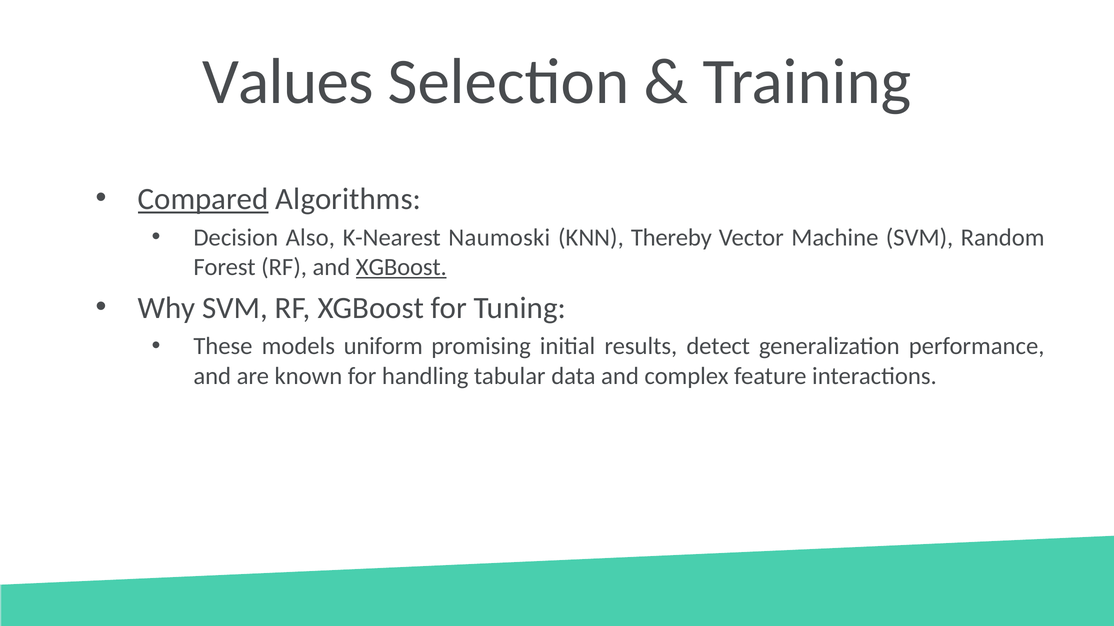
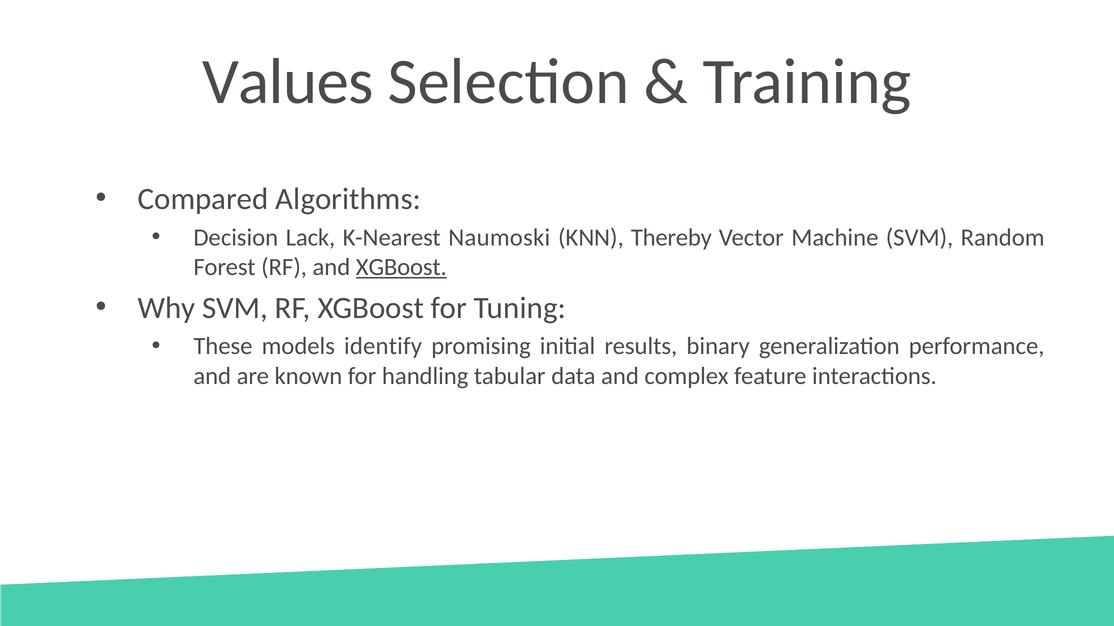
Compared underline: present -> none
Also: Also -> Lack
uniform: uniform -> identify
detect: detect -> binary
